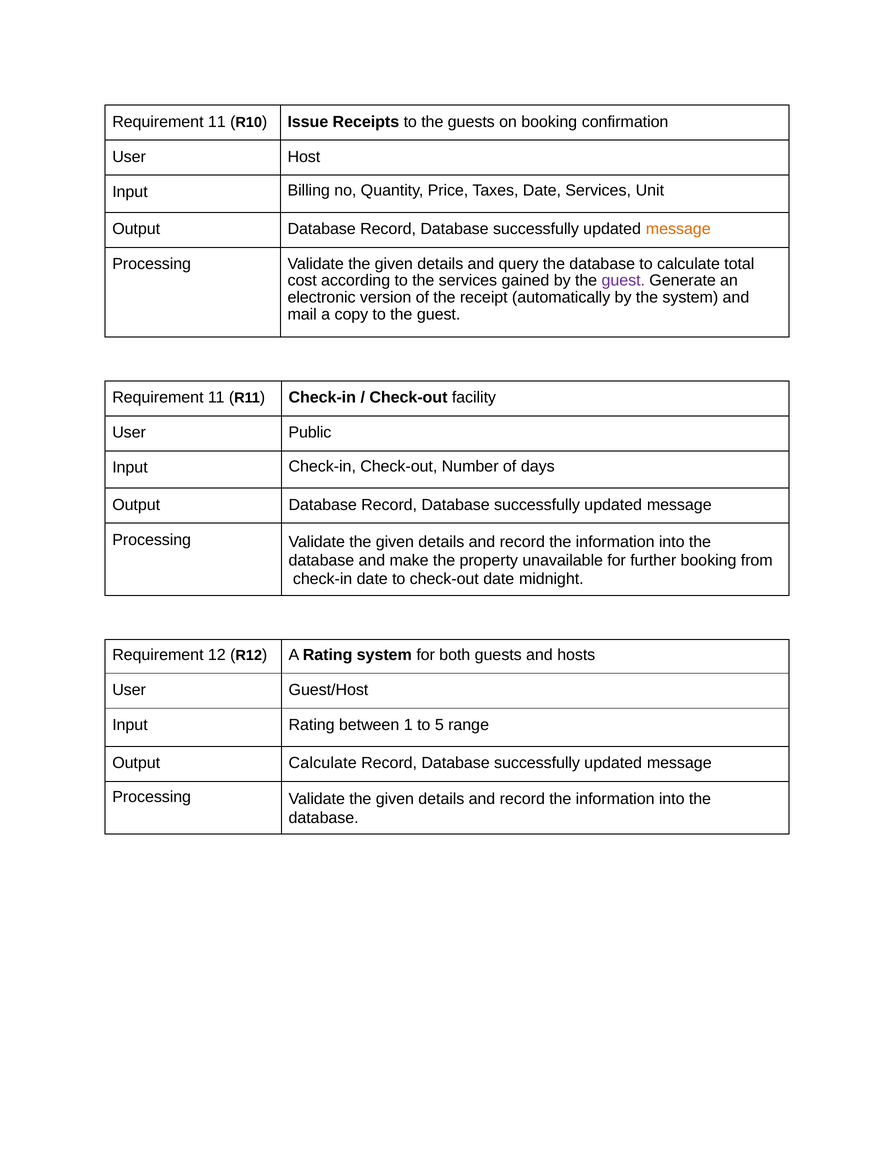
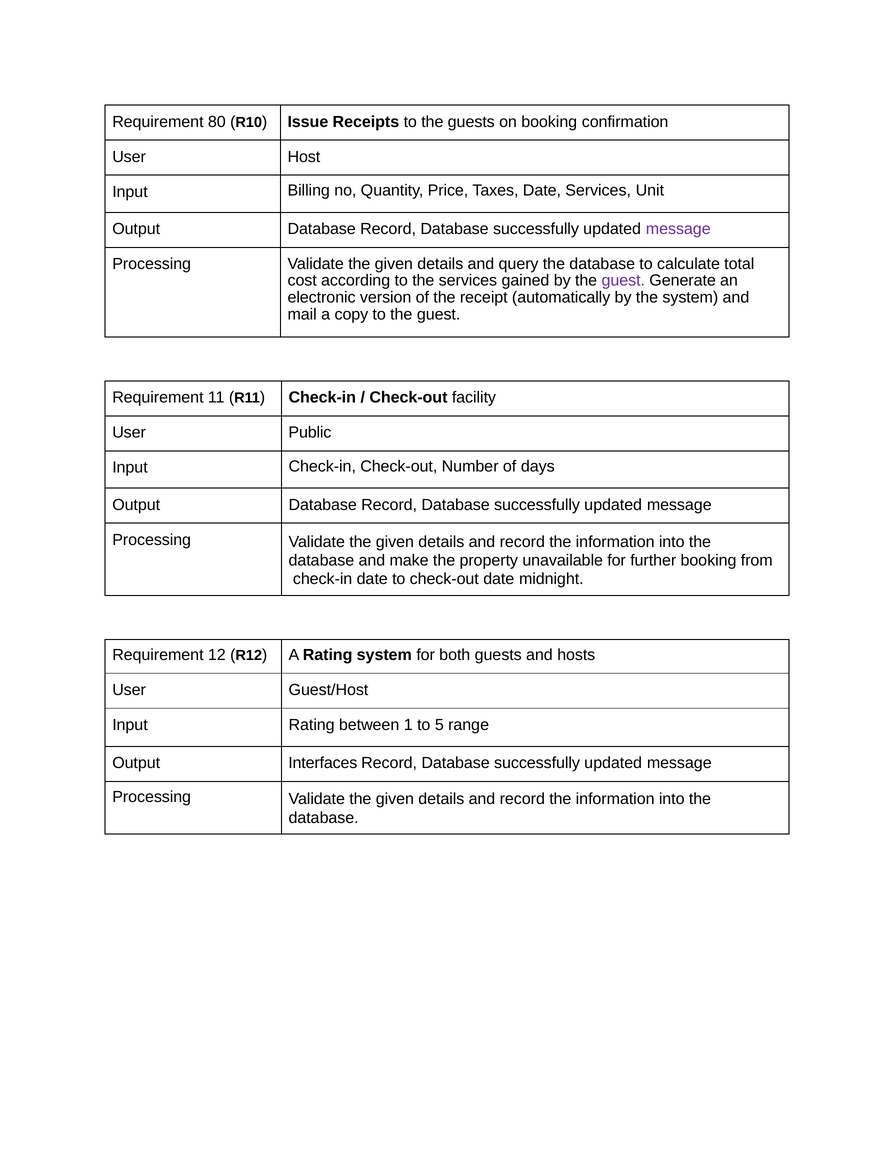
11 at (217, 122): 11 -> 80
message at (678, 229) colour: orange -> purple
Output Calculate: Calculate -> Interfaces
